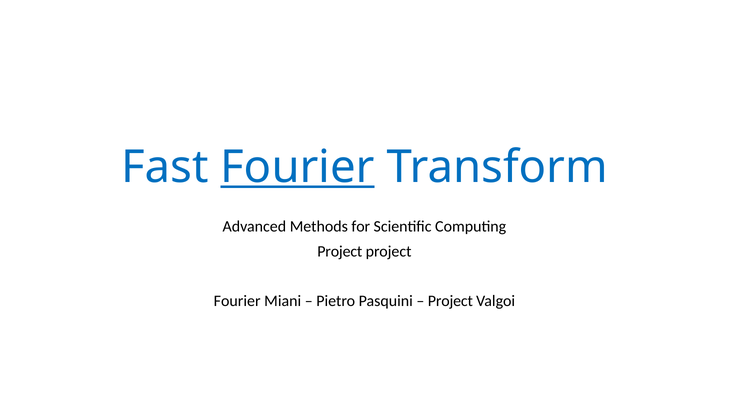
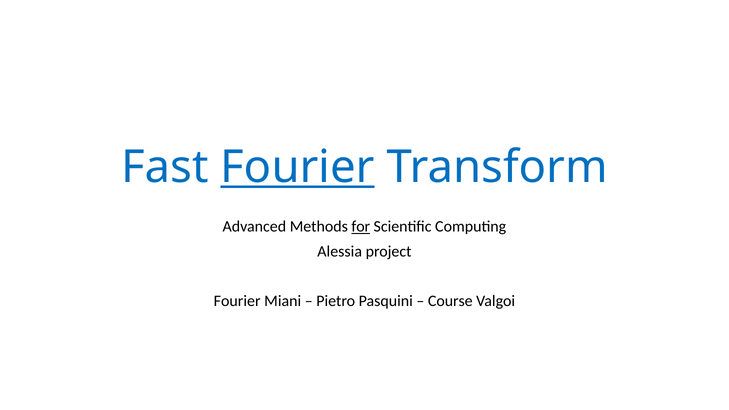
for underline: none -> present
Project at (340, 251): Project -> Alessia
Project at (450, 301): Project -> Course
